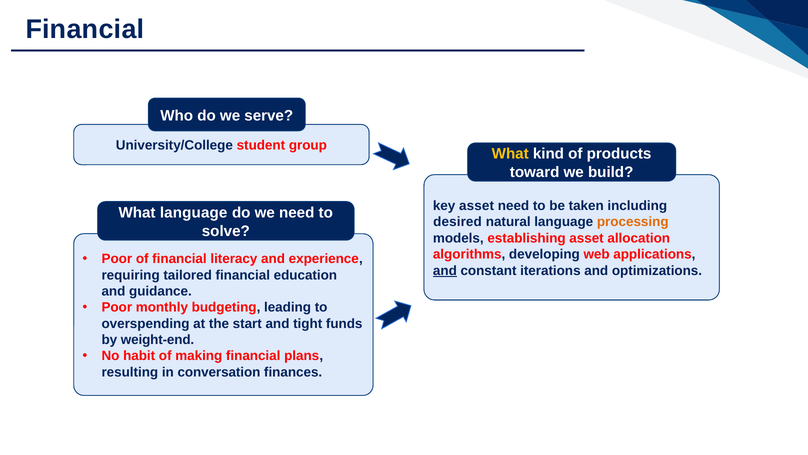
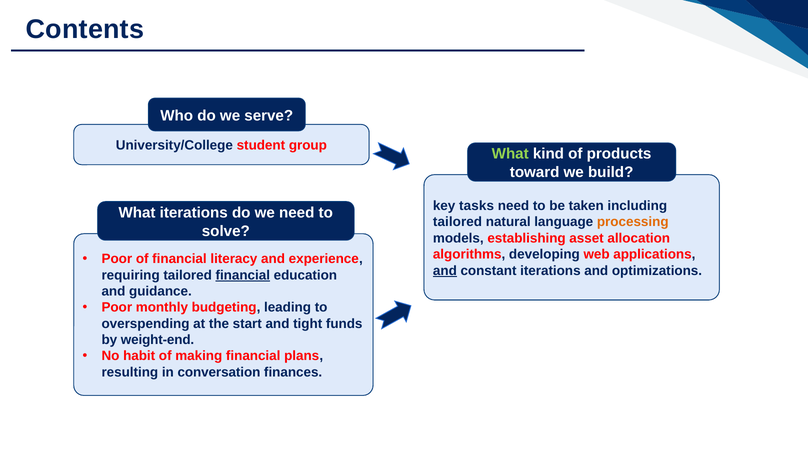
Financial at (85, 29): Financial -> Contents
What at (510, 154) colour: yellow -> light green
key asset: asset -> tasks
What language: language -> iterations
desired at (458, 222): desired -> tailored
financial at (243, 275) underline: none -> present
